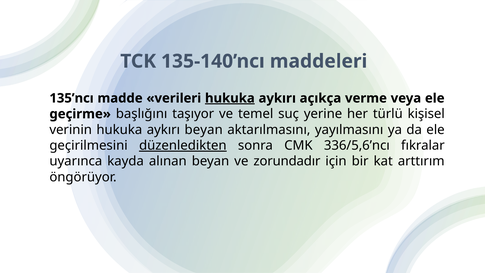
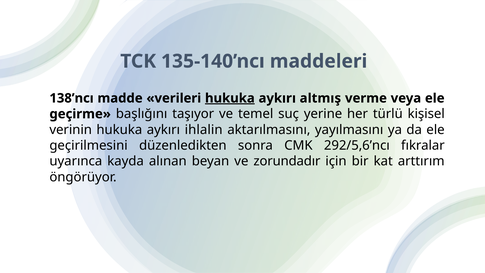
135’ncı: 135’ncı -> 138’ncı
açıkça: açıkça -> altmış
aykırı beyan: beyan -> ihlalin
düzenledikten underline: present -> none
336/5,6’ncı: 336/5,6’ncı -> 292/5,6’ncı
